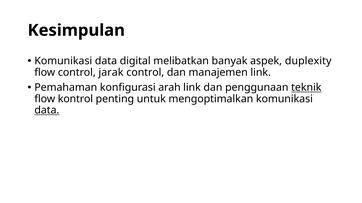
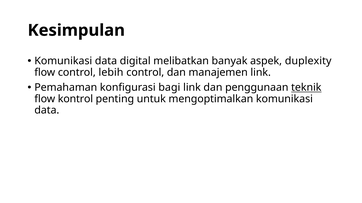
jarak: jarak -> lebih
arah: arah -> bagi
data at (47, 111) underline: present -> none
